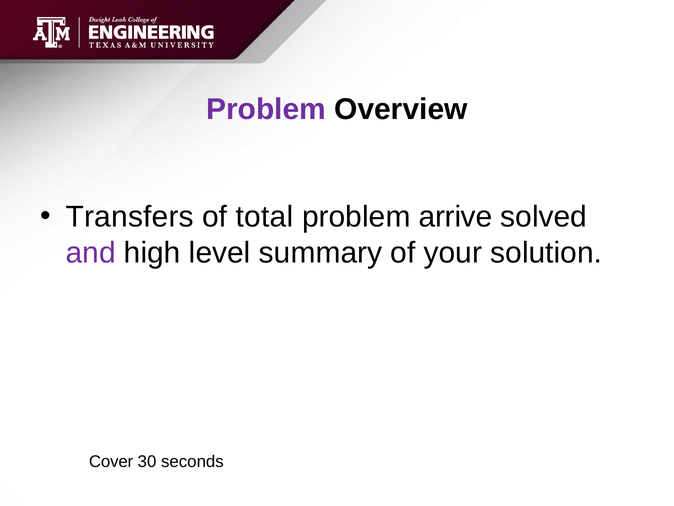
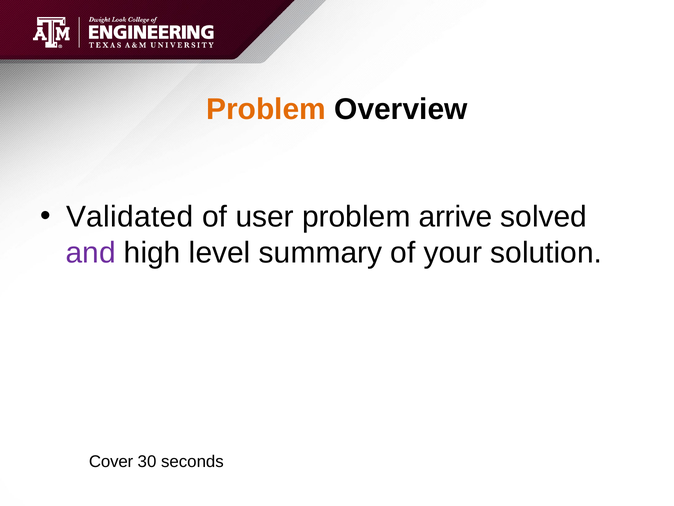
Problem at (266, 109) colour: purple -> orange
Transfers: Transfers -> Validated
total: total -> user
